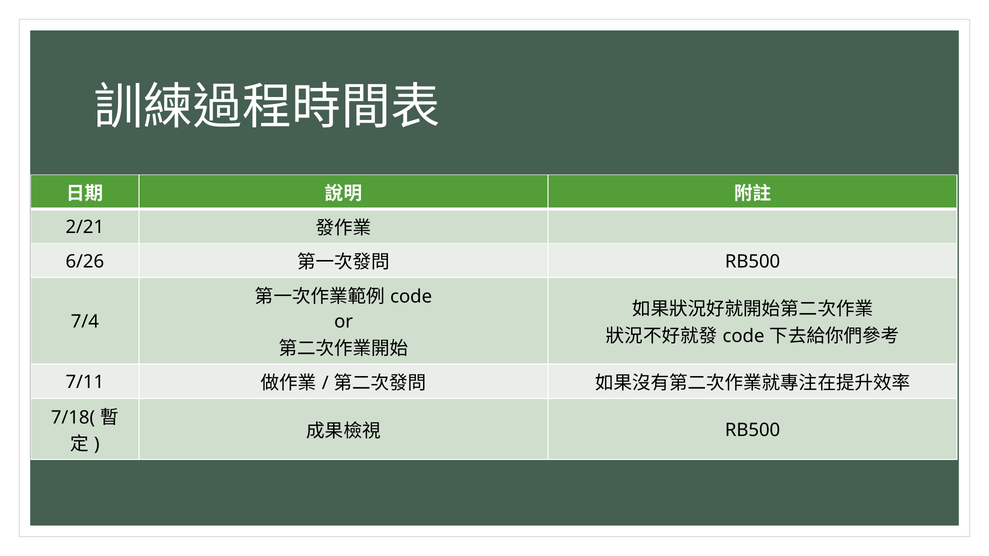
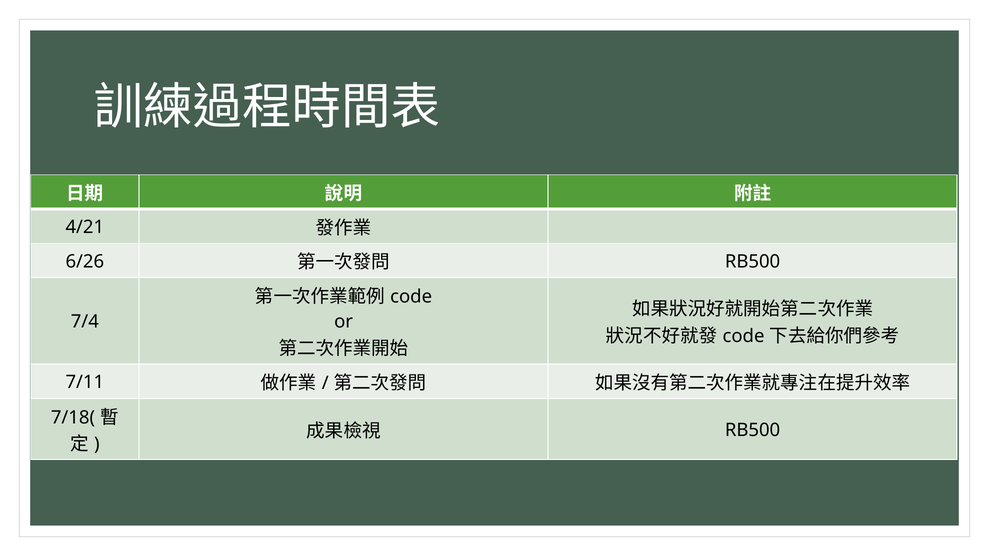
2/21: 2/21 -> 4/21
